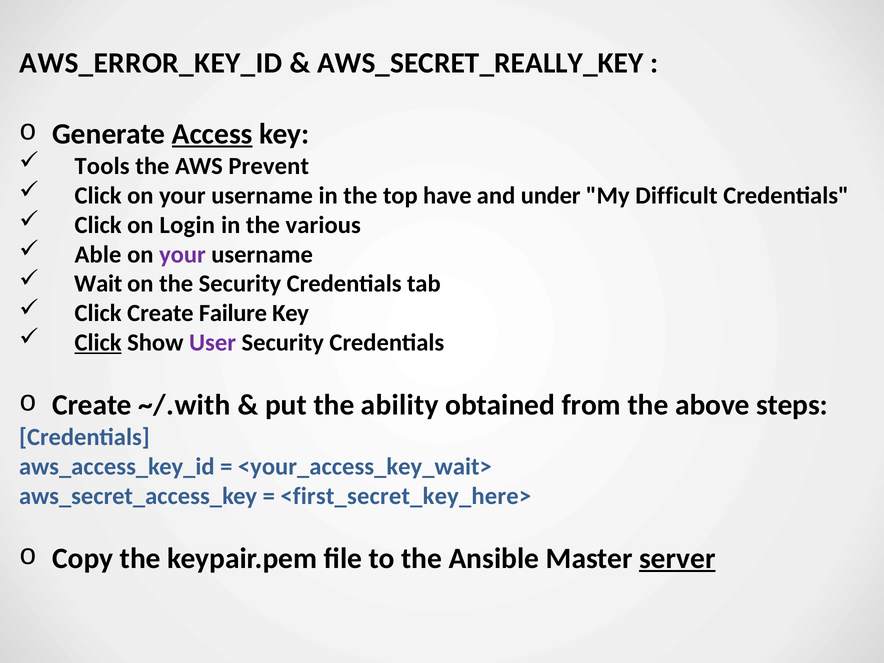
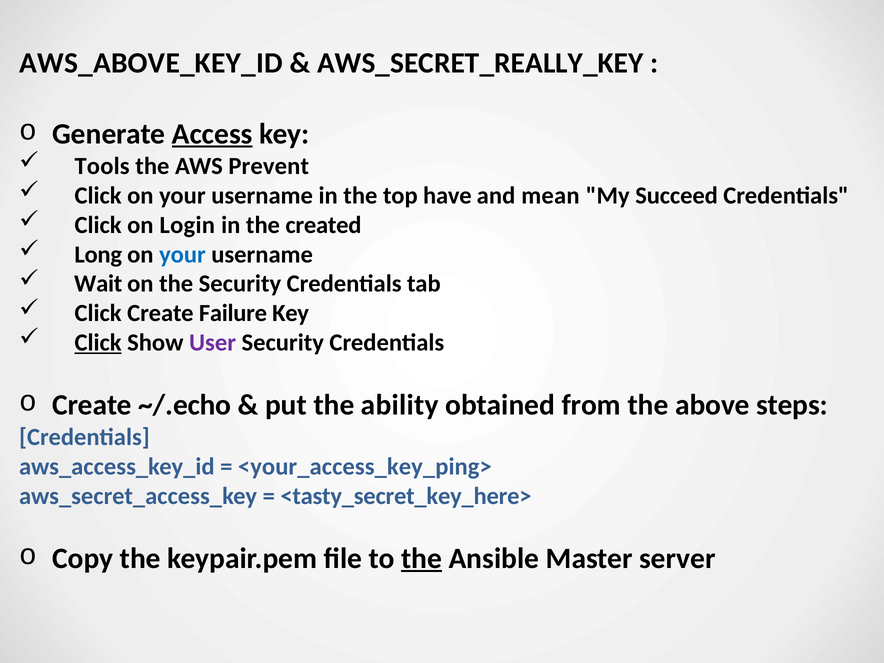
AWS_ERROR_KEY_ID: AWS_ERROR_KEY_ID -> AWS_ABOVE_KEY_ID
under: under -> mean
Difficult: Difficult -> Succeed
various: various -> created
Able: Able -> Long
your at (182, 254) colour: purple -> blue
~/.with: ~/.with -> ~/.echo
<your_access_key_wait>: <your_access_key_wait> -> <your_access_key_ping>
<first_secret_key_here>: <first_secret_key_here> -> <tasty_secret_key_here>
the at (422, 558) underline: none -> present
server underline: present -> none
